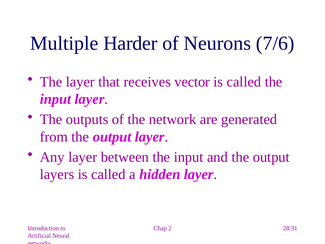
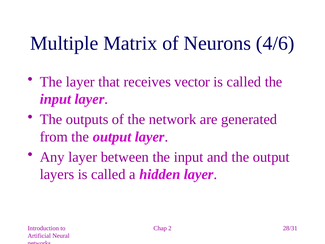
Harder: Harder -> Matrix
7/6: 7/6 -> 4/6
